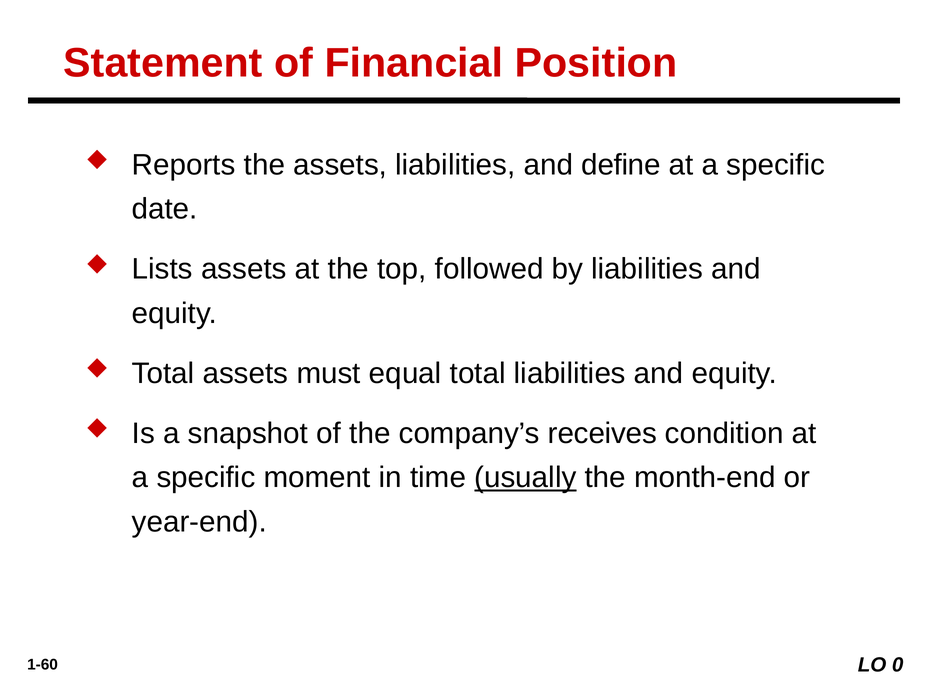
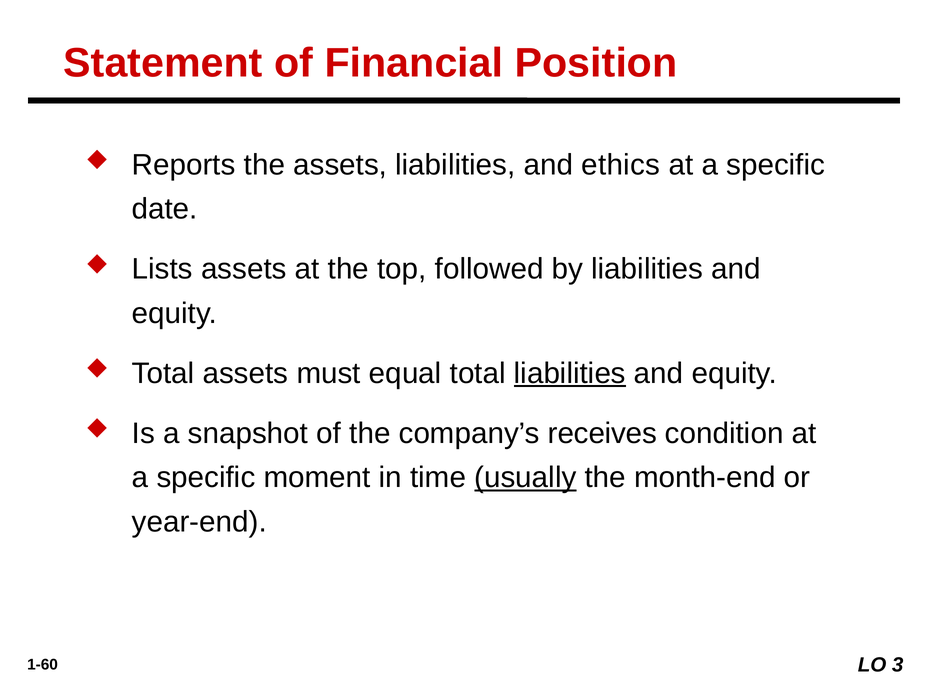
define: define -> ethics
liabilities at (570, 373) underline: none -> present
0: 0 -> 3
